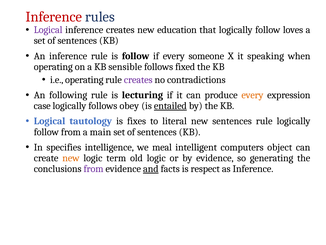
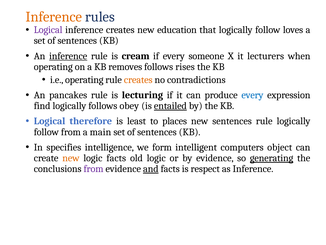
Inference at (54, 17) colour: red -> orange
inference at (68, 56) underline: none -> present
is follow: follow -> cream
speaking: speaking -> lecturers
sensible: sensible -> removes
fixed: fixed -> rises
creates at (138, 80) colour: purple -> orange
following: following -> pancakes
every at (252, 95) colour: orange -> blue
case: case -> find
tautology: tautology -> therefore
fixes: fixes -> least
literal: literal -> places
meal: meal -> form
logic term: term -> facts
generating underline: none -> present
